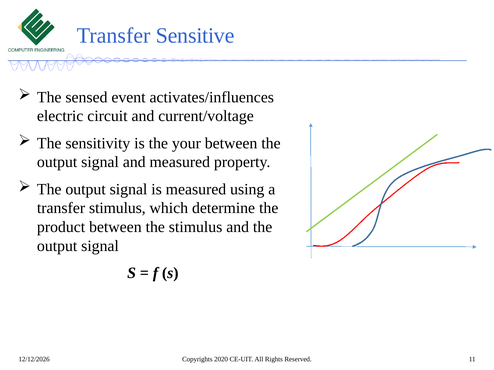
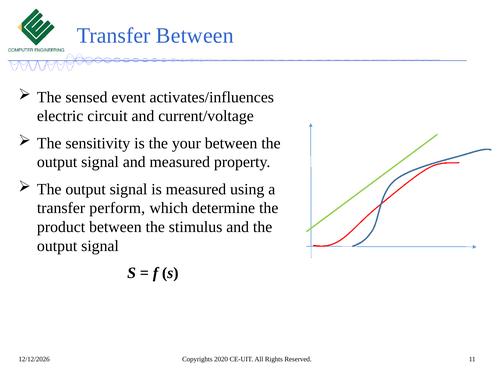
Transfer Sensitive: Sensitive -> Between
transfer stimulus: stimulus -> perform
